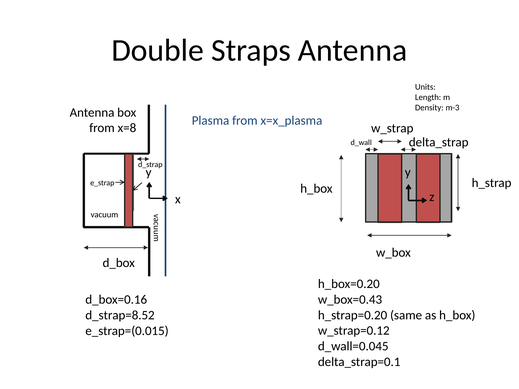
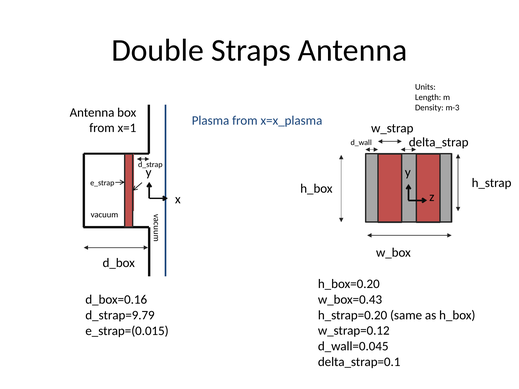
x=8: x=8 -> x=1
d_strap=8.52: d_strap=8.52 -> d_strap=9.79
